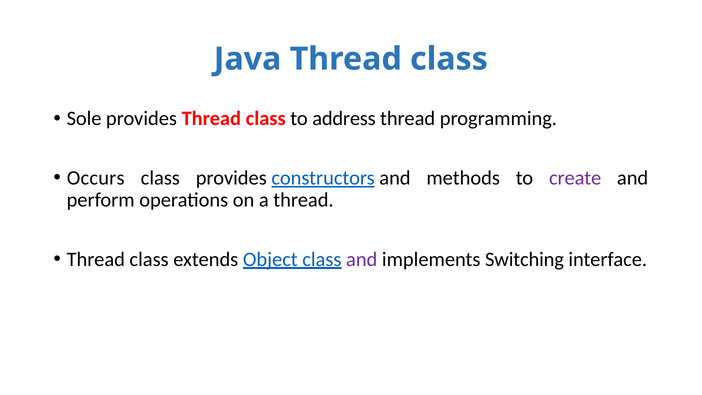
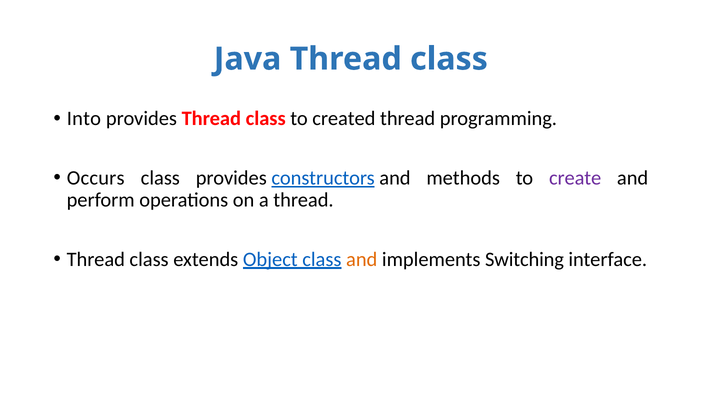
Sole: Sole -> Into
address: address -> created
and at (362, 259) colour: purple -> orange
